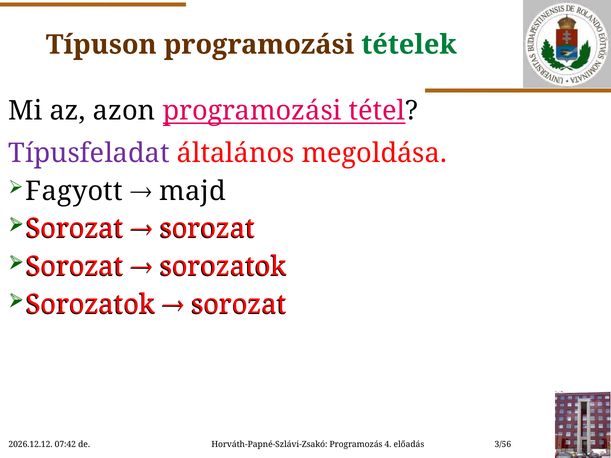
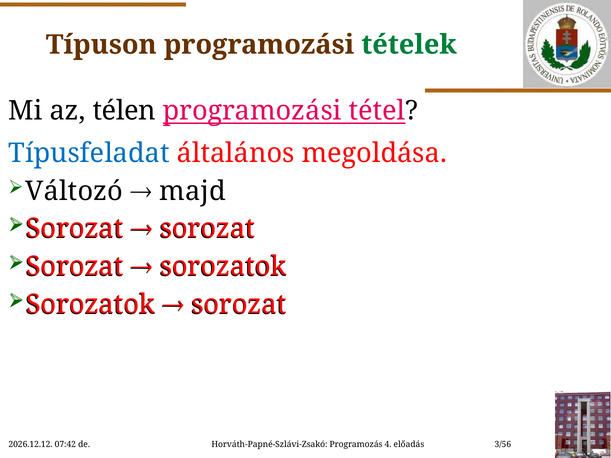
azon: azon -> télen
Típusfeladat colour: purple -> blue
Fagyott: Fagyott -> Változó
